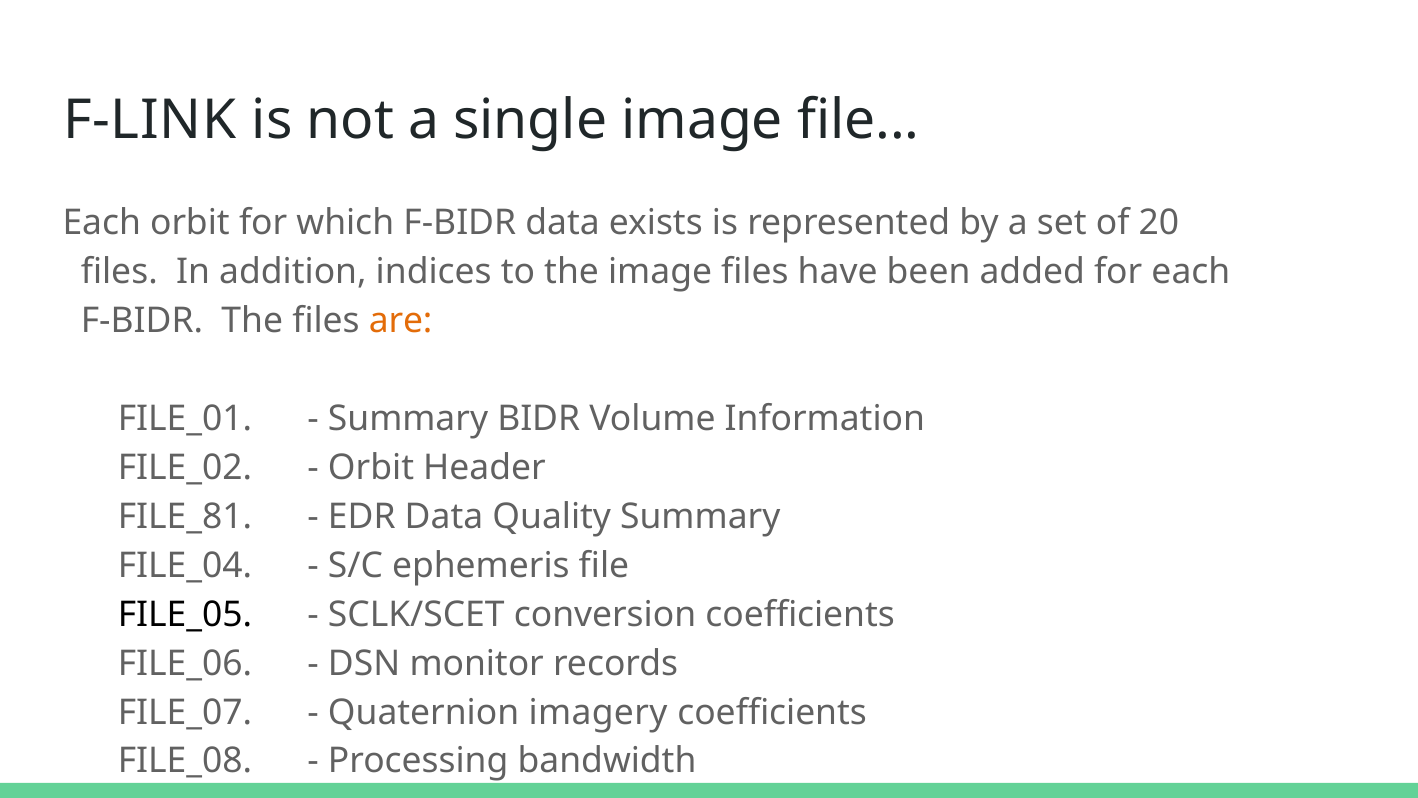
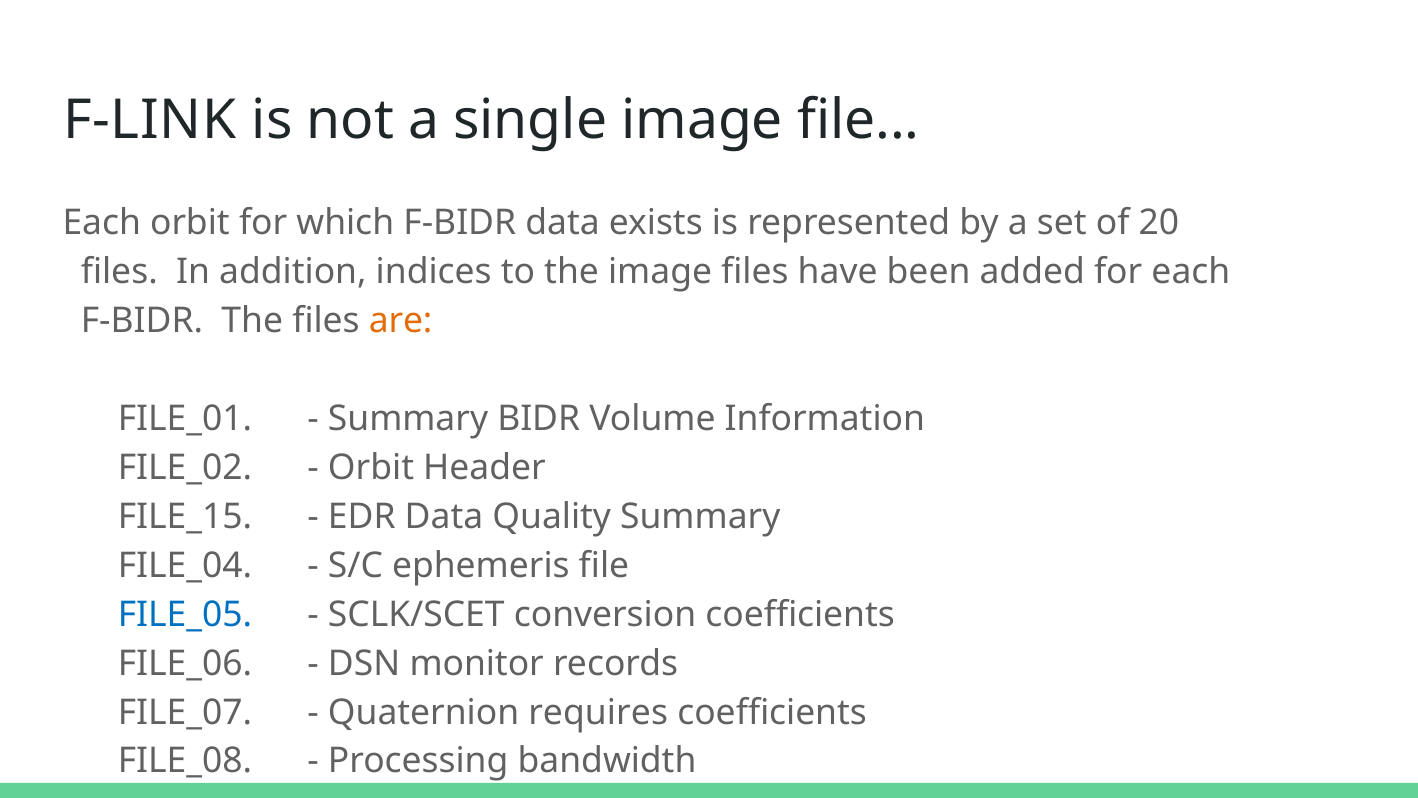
FILE_81: FILE_81 -> FILE_15
FILE_05 colour: black -> blue
imagery: imagery -> requires
